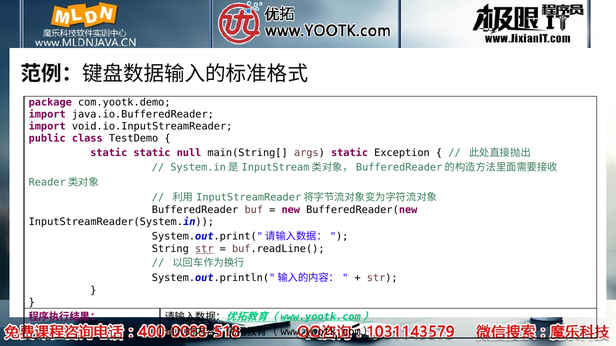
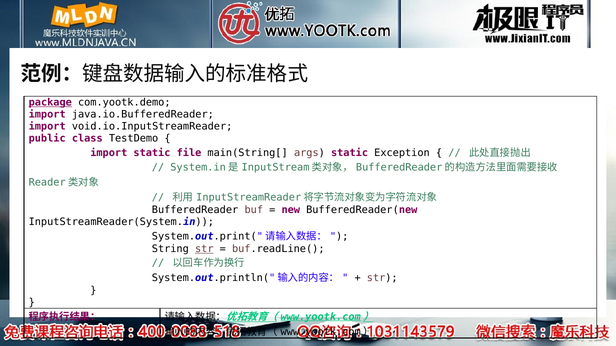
package underline: none -> present
static at (109, 153): static -> import
null: null -> file
